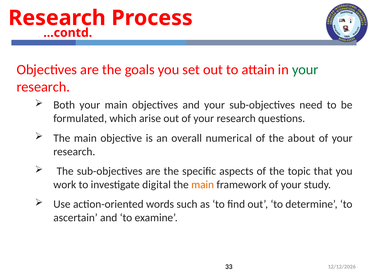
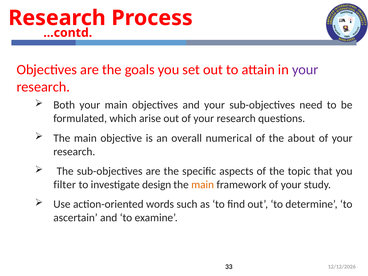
your at (305, 70) colour: green -> purple
work: work -> filter
digital: digital -> design
